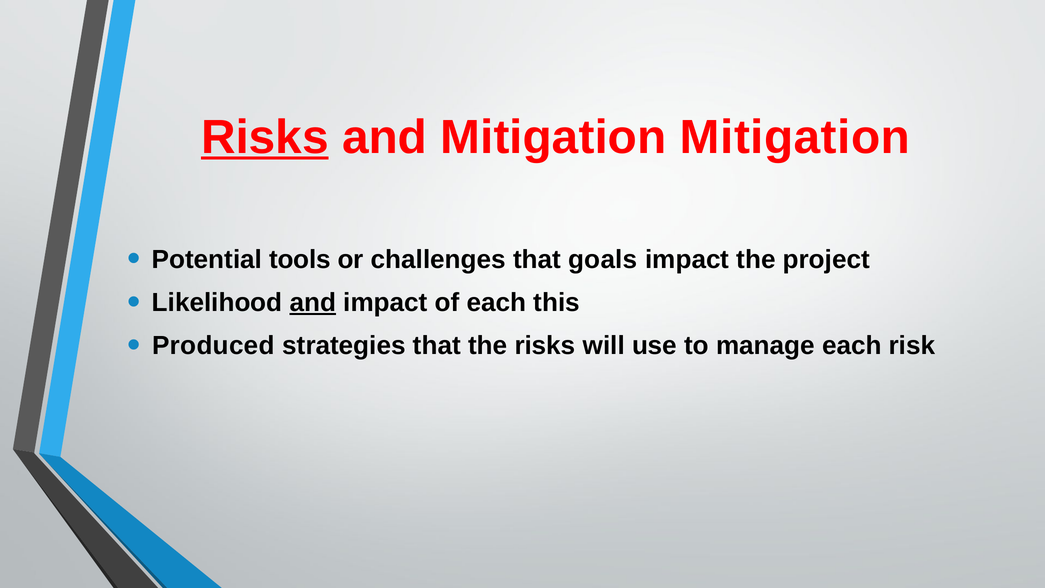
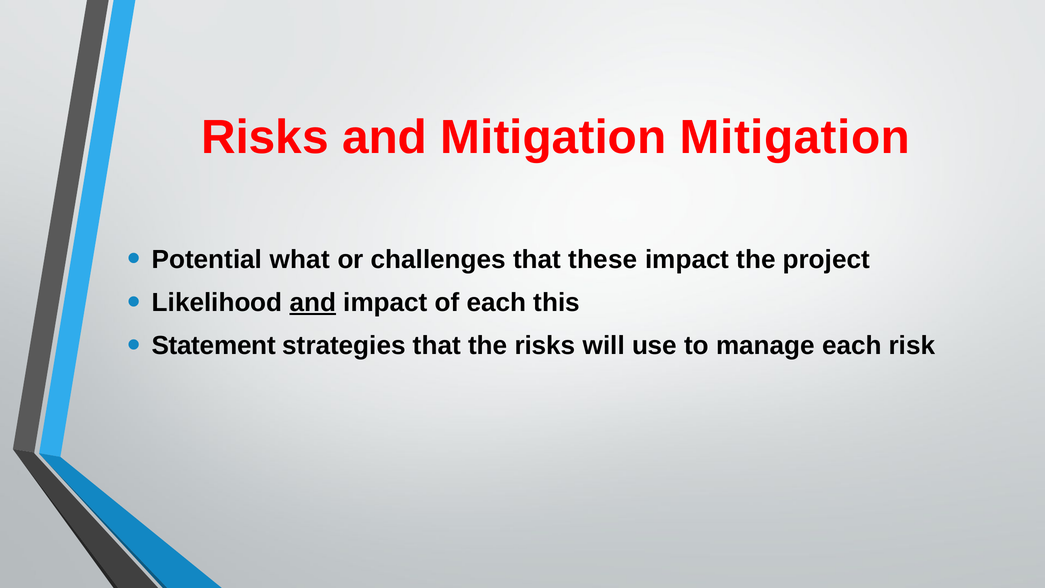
Risks at (265, 137) underline: present -> none
tools: tools -> what
goals: goals -> these
Produced: Produced -> Statement
